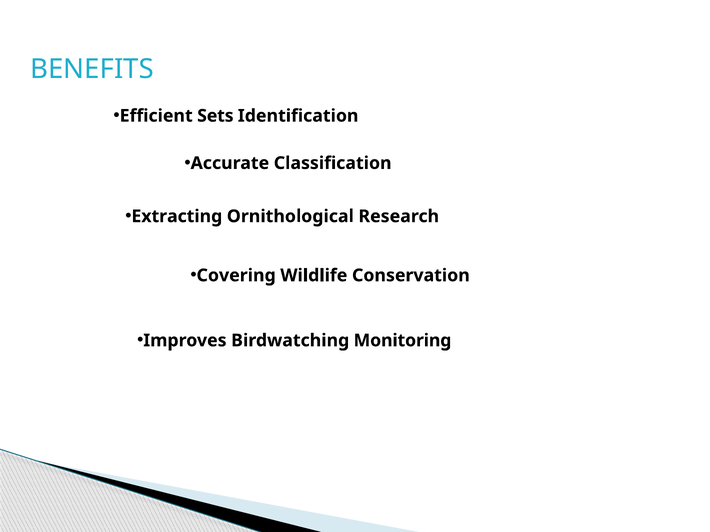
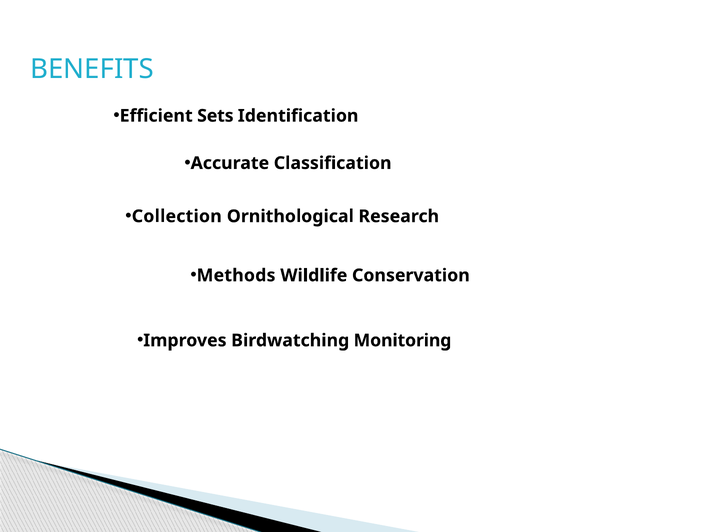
Extracting: Extracting -> Collection
Covering: Covering -> Methods
